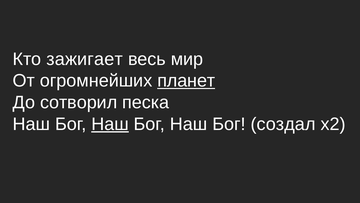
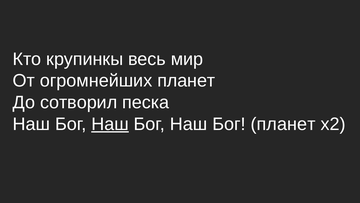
зажигает: зажигает -> крупинкы
планет at (186, 81) underline: present -> none
Бог создал: создал -> планет
